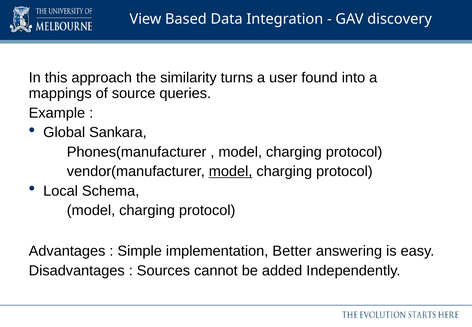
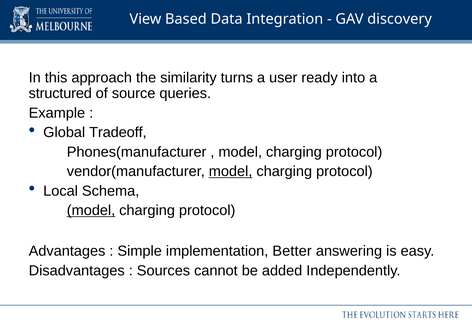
found: found -> ready
mappings: mappings -> structured
Sankara: Sankara -> Tradeoff
model at (91, 210) underline: none -> present
